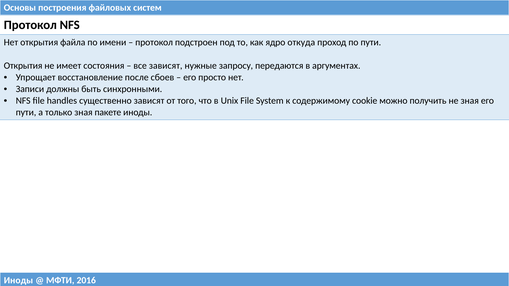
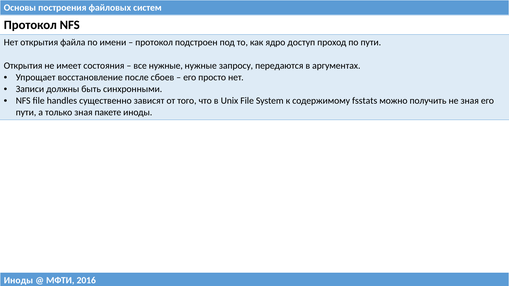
откуда: откуда -> доступ
все зависят: зависят -> нужные
cookie: cookie -> fsstats
